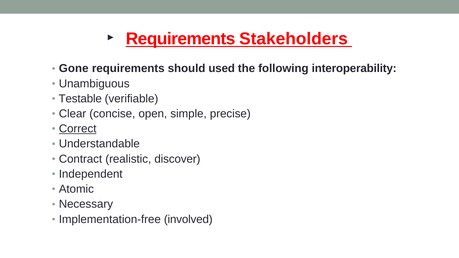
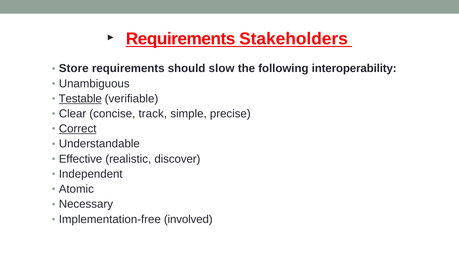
Gone: Gone -> Store
used: used -> slow
Testable underline: none -> present
open: open -> track
Contract: Contract -> Effective
